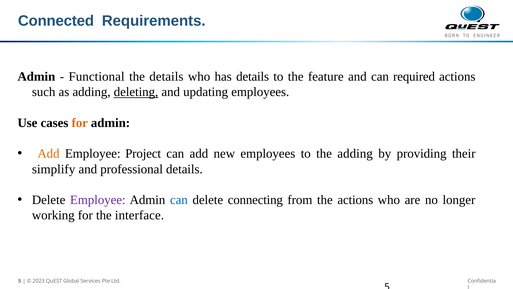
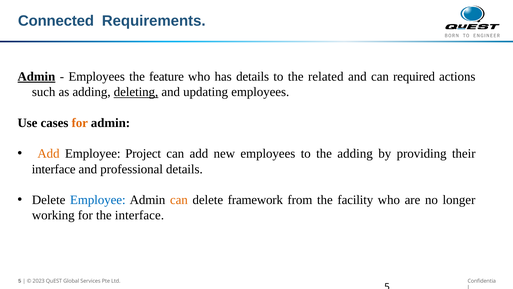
Admin at (36, 77) underline: none -> present
Functional at (97, 77): Functional -> Employees
the details: details -> feature
feature: feature -> related
simplify at (54, 169): simplify -> interface
Employee at (98, 200) colour: purple -> blue
can at (179, 200) colour: blue -> orange
connecting: connecting -> framework
the actions: actions -> facility
